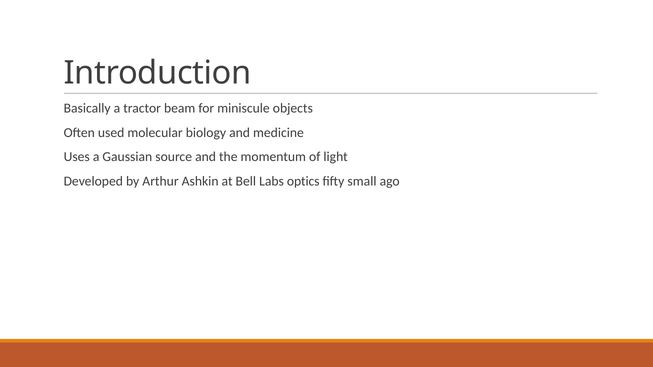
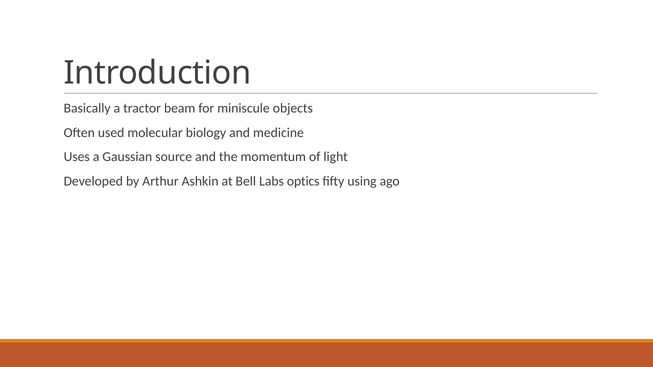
small: small -> using
